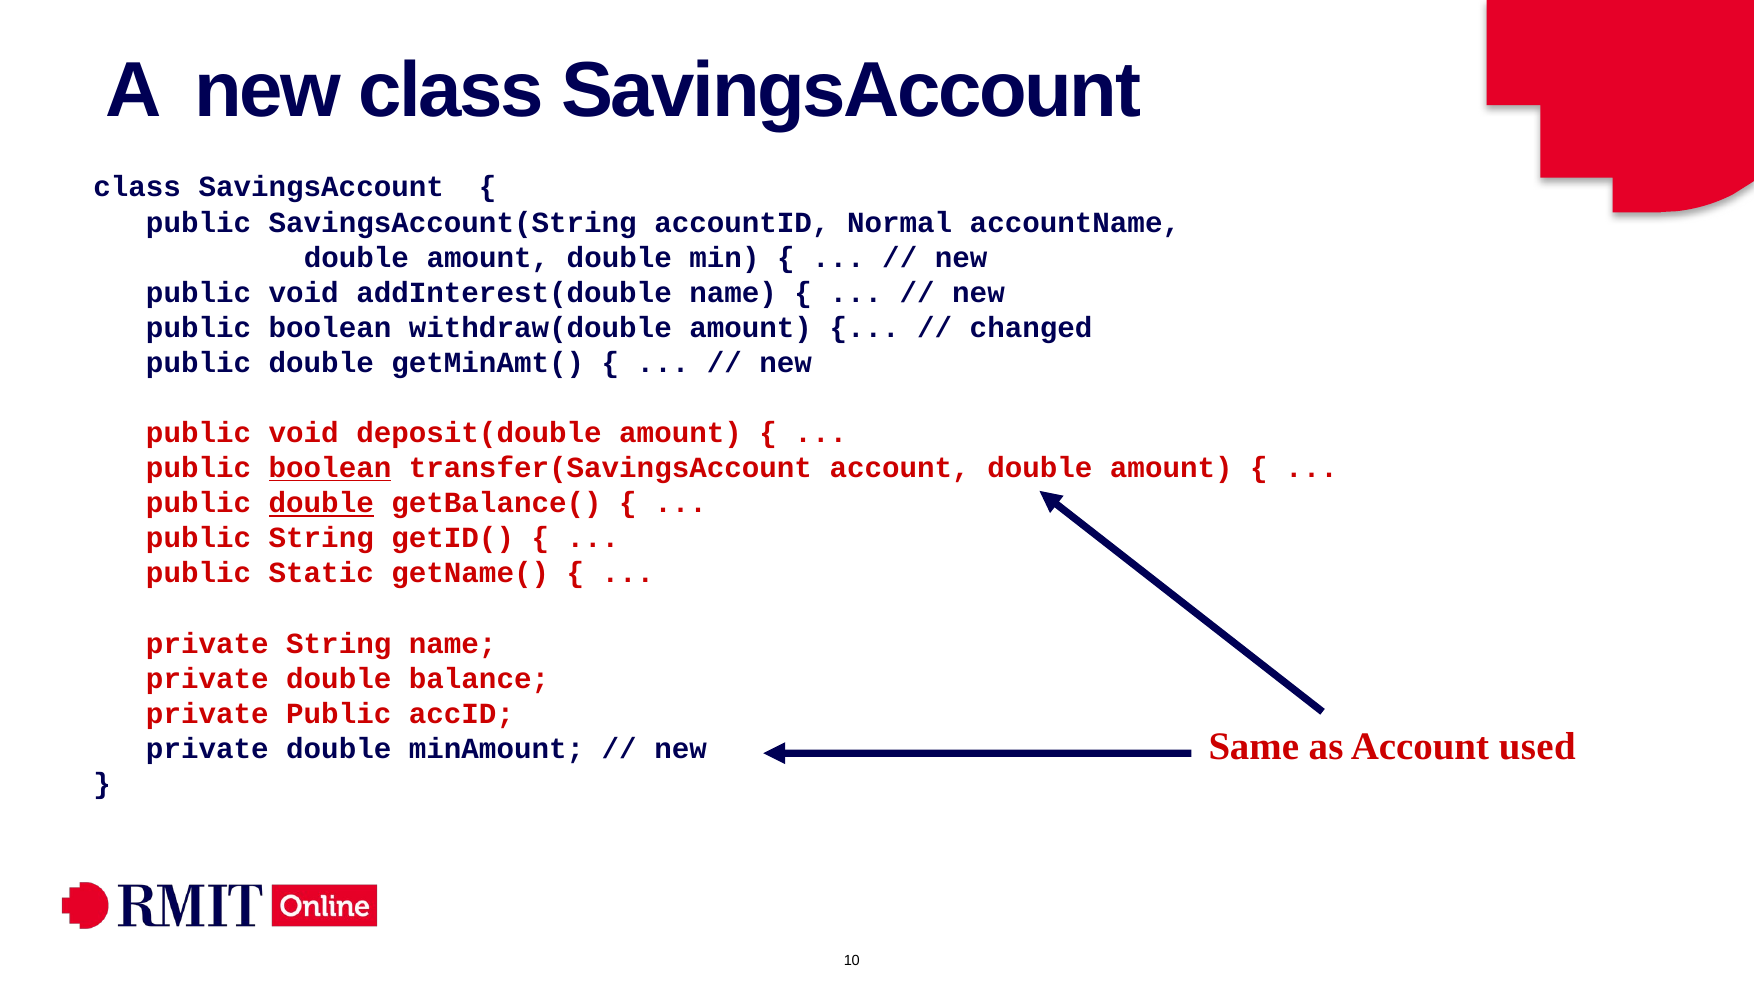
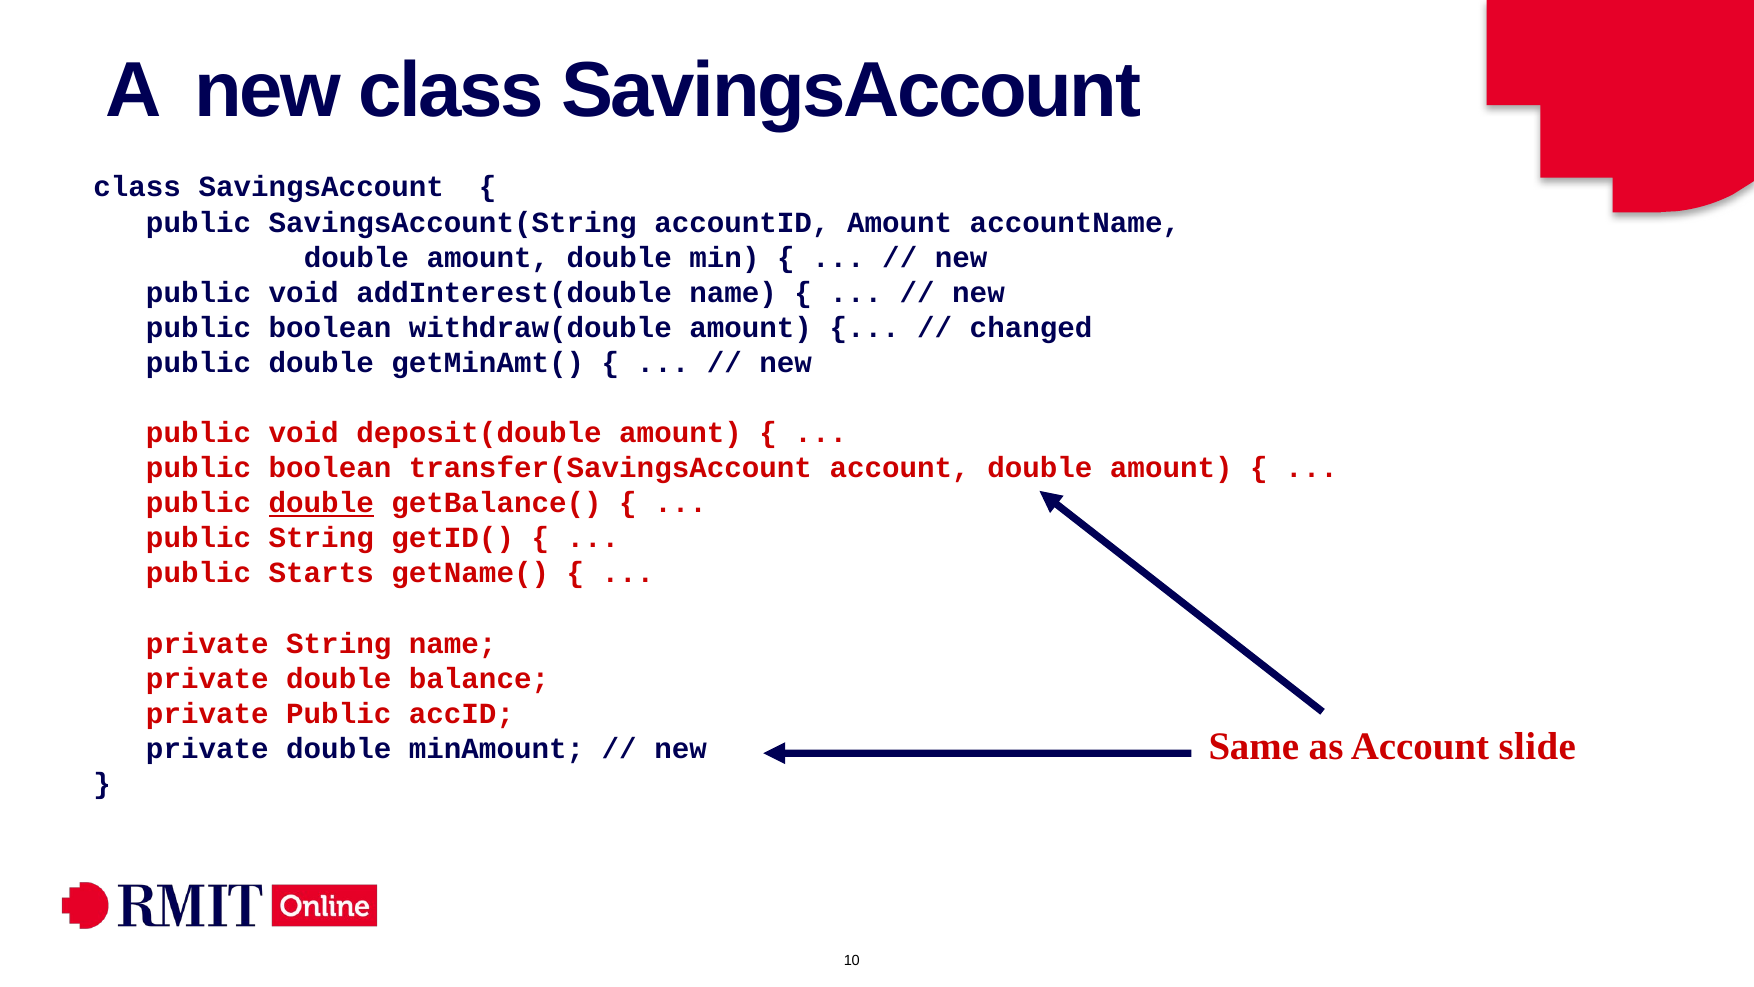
accountID Normal: Normal -> Amount
boolean at (330, 468) underline: present -> none
Static: Static -> Starts
used: used -> slide
